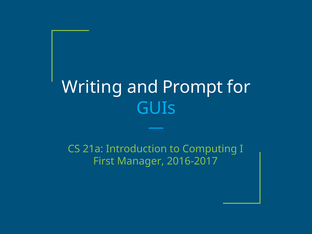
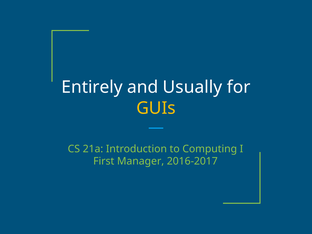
Writing: Writing -> Entirely
Prompt: Prompt -> Usually
GUIs colour: light blue -> yellow
